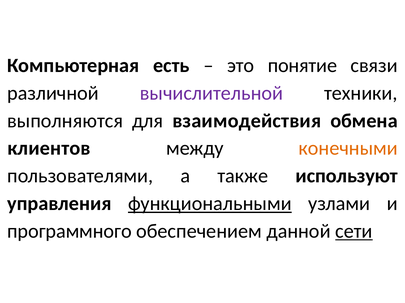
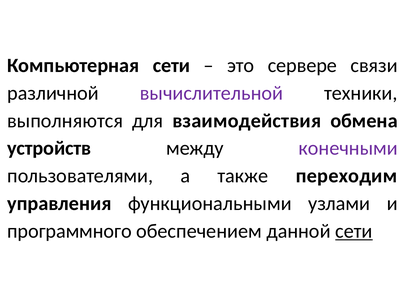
Компьютерная есть: есть -> сети
понятие: понятие -> сервере
клиентов: клиентов -> устройств
конечными colour: orange -> purple
используют: используют -> переходим
функциональными underline: present -> none
